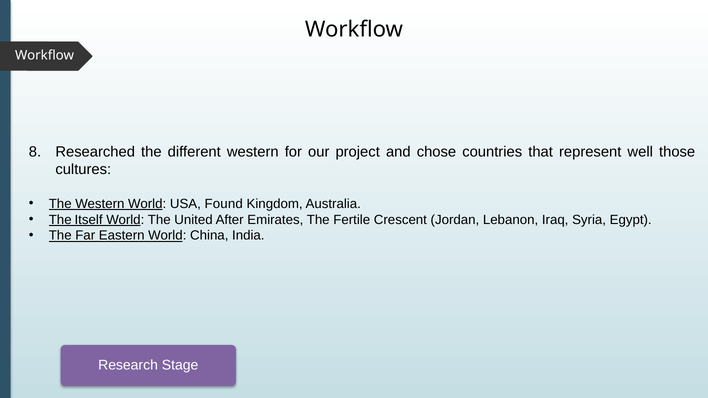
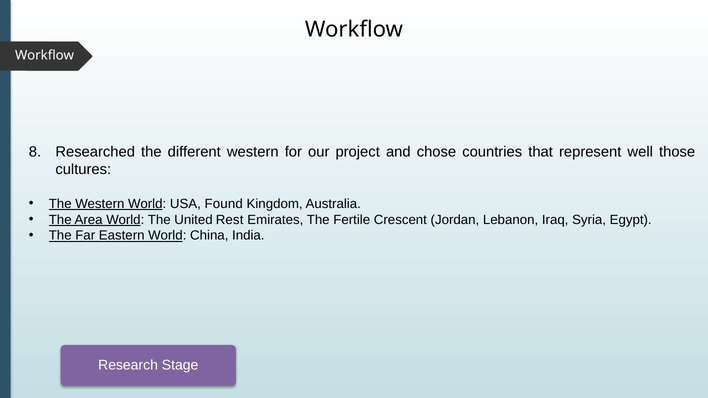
Itself: Itself -> Area
After: After -> Rest
